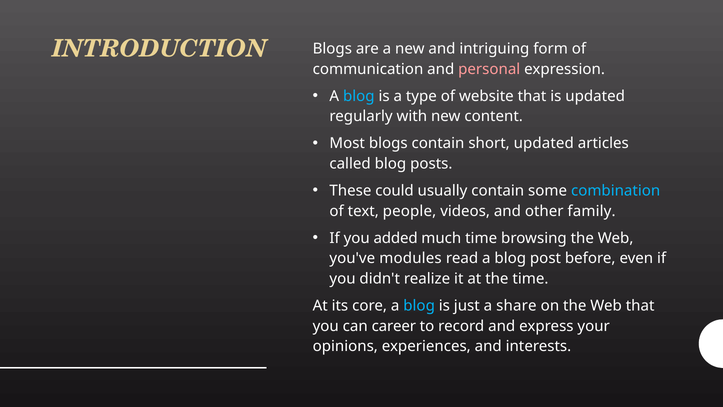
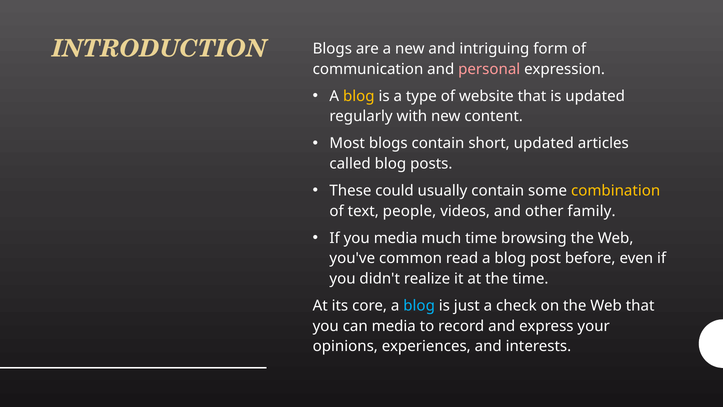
blog at (359, 96) colour: light blue -> yellow
combination colour: light blue -> yellow
you added: added -> media
modules: modules -> common
share: share -> check
can career: career -> media
